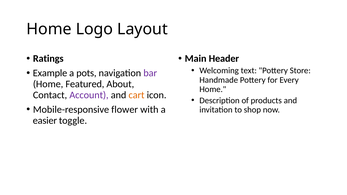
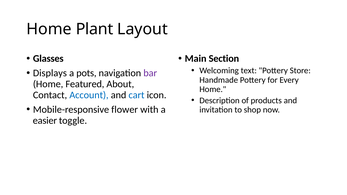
Logo: Logo -> Plant
Ratings: Ratings -> Glasses
Header: Header -> Section
Example: Example -> Displays
Account colour: purple -> blue
cart colour: orange -> blue
